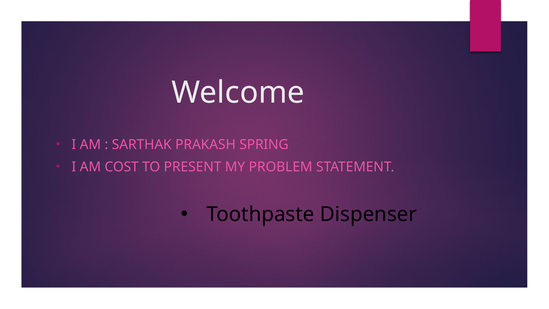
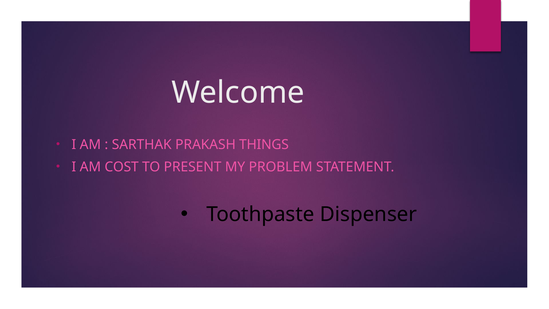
SPRING: SPRING -> THINGS
